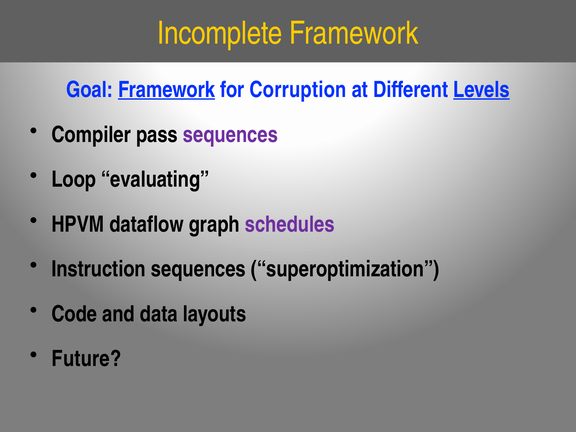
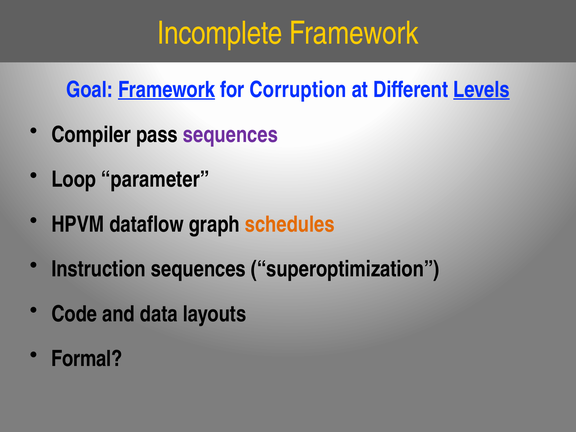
evaluating: evaluating -> parameter
schedules colour: purple -> orange
Future: Future -> Formal
